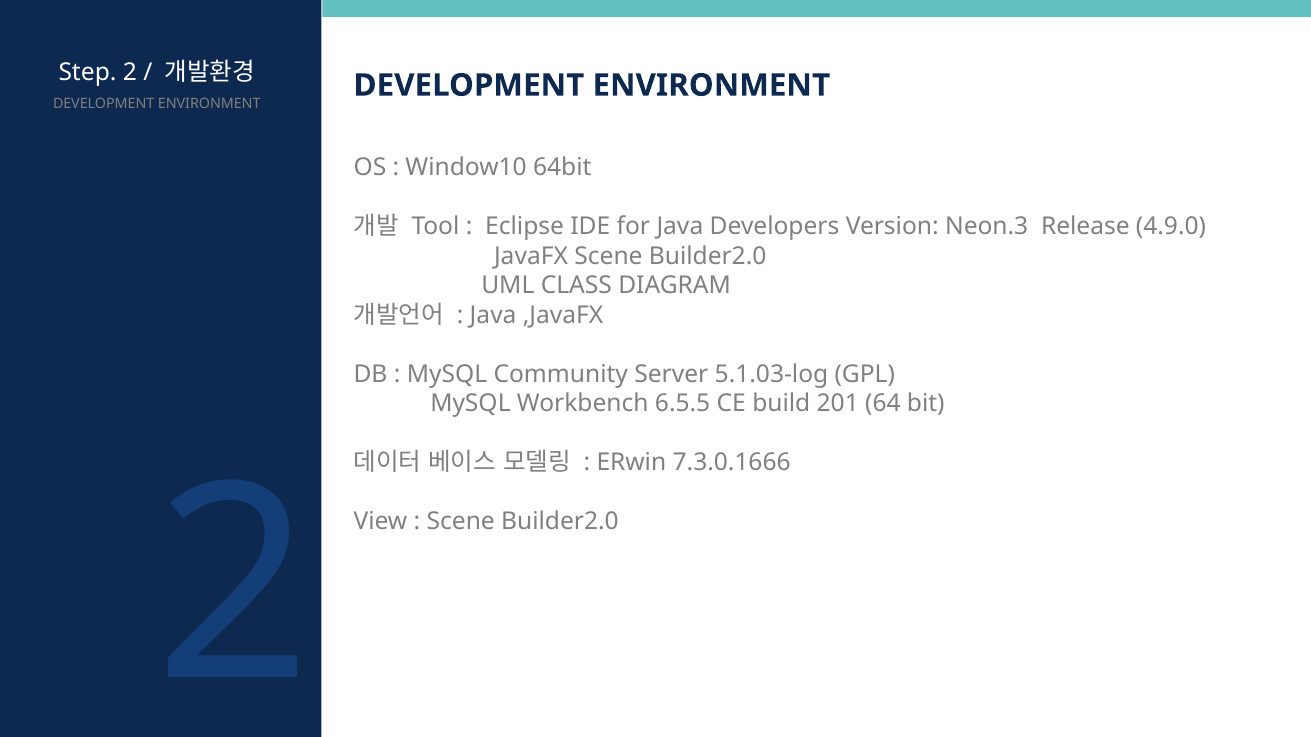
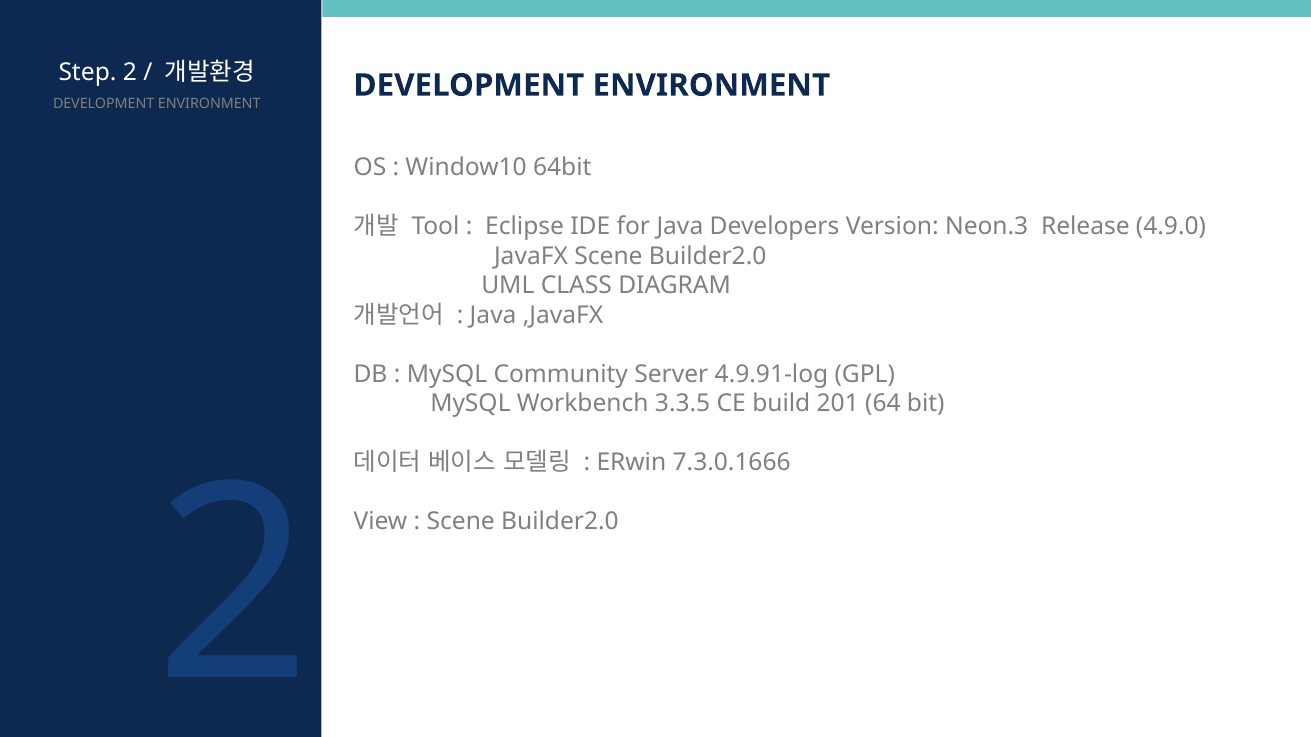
5.1.03-log: 5.1.03-log -> 4.9.91-log
6.5.5: 6.5.5 -> 3.3.5
